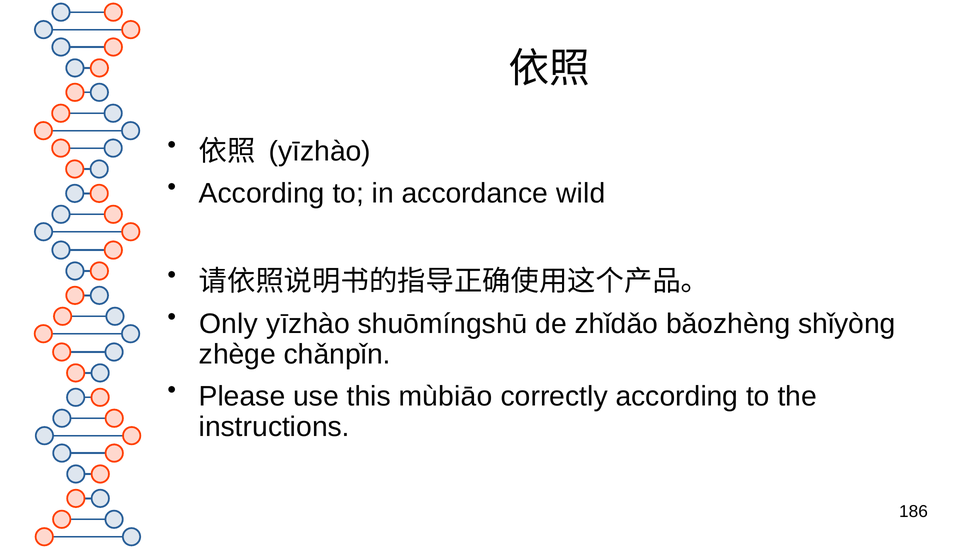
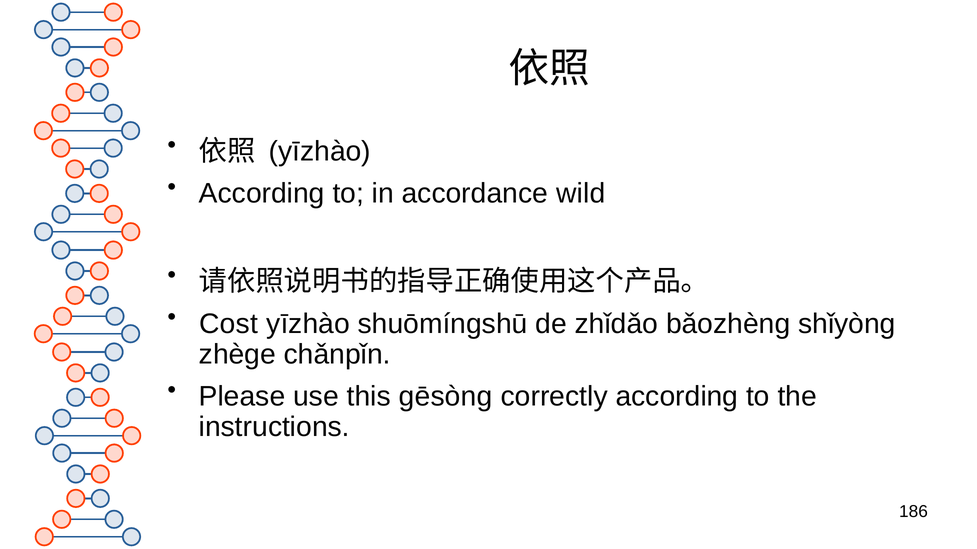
Only: Only -> Cost
mùbiāo: mùbiāo -> gēsòng
